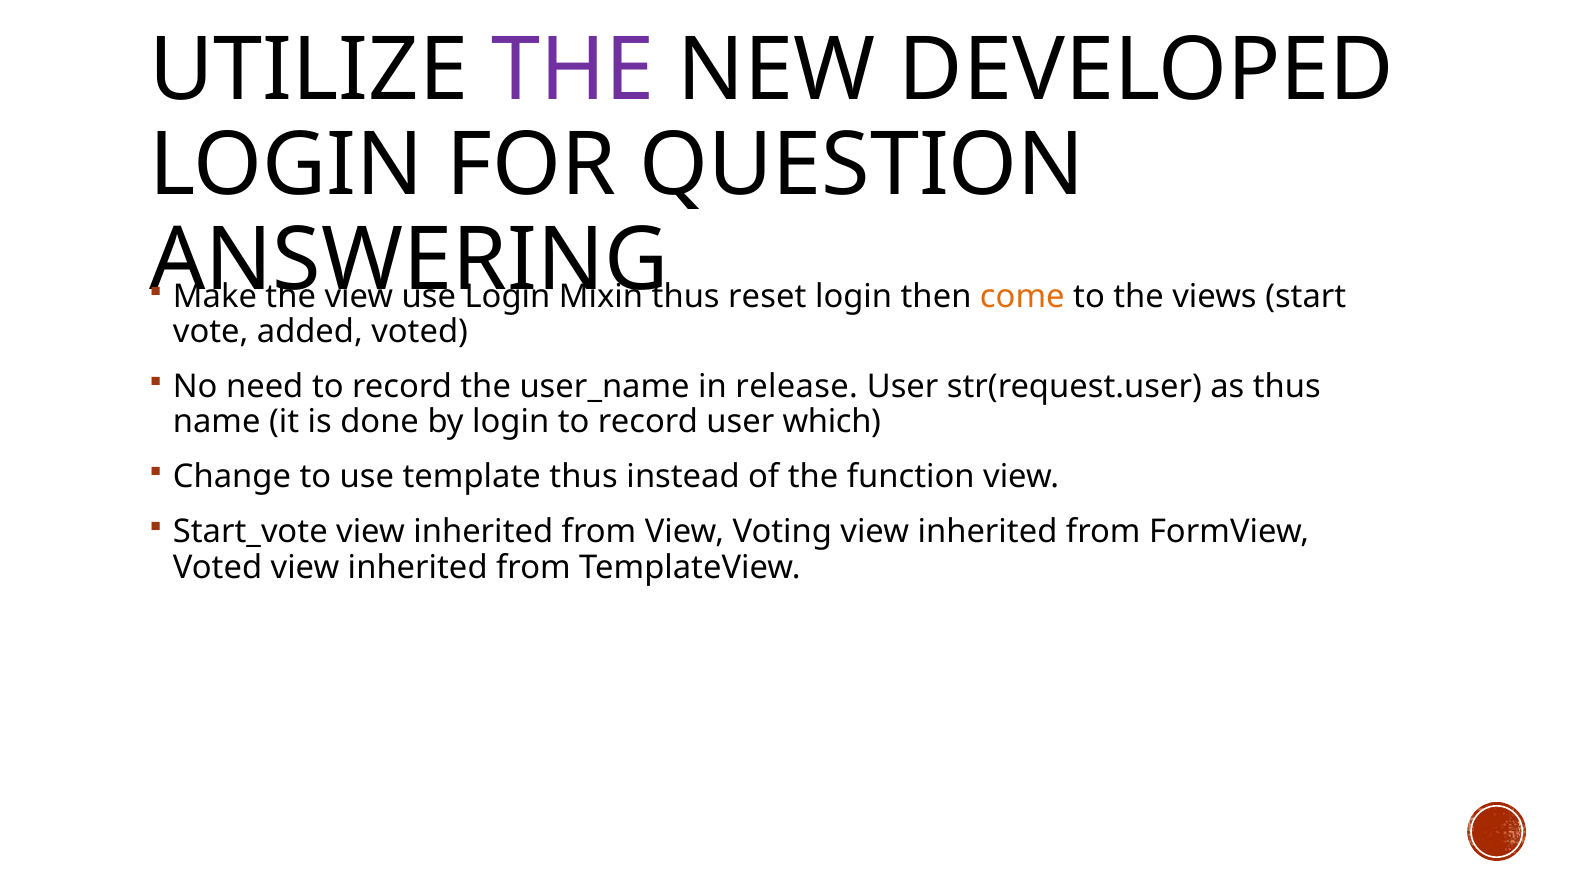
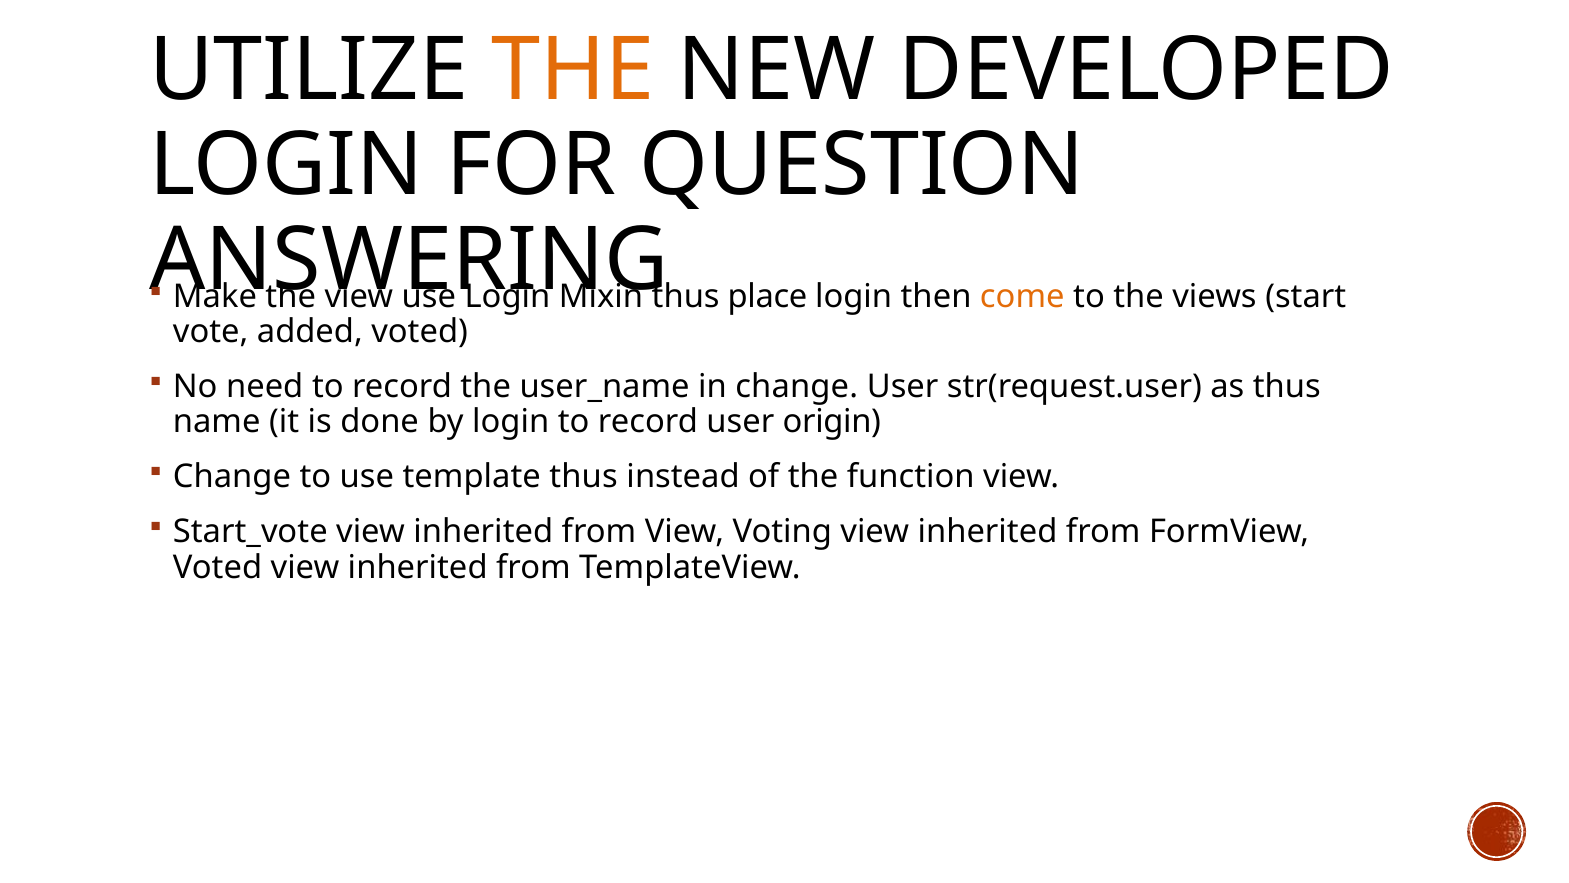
THE at (573, 70) colour: purple -> orange
reset: reset -> place
in release: release -> change
which: which -> origin
